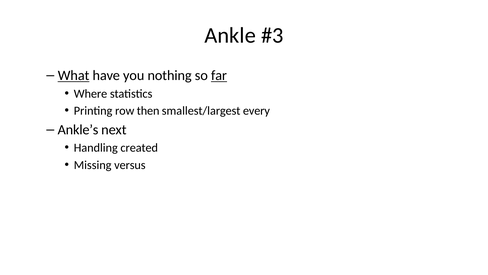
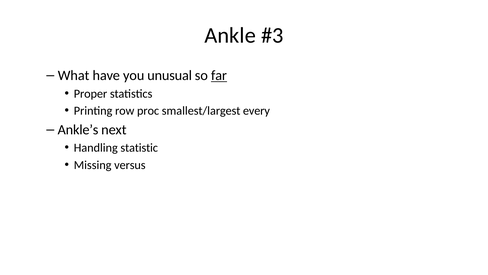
What underline: present -> none
nothing: nothing -> unusual
Where: Where -> Proper
then: then -> proc
created: created -> statistic
